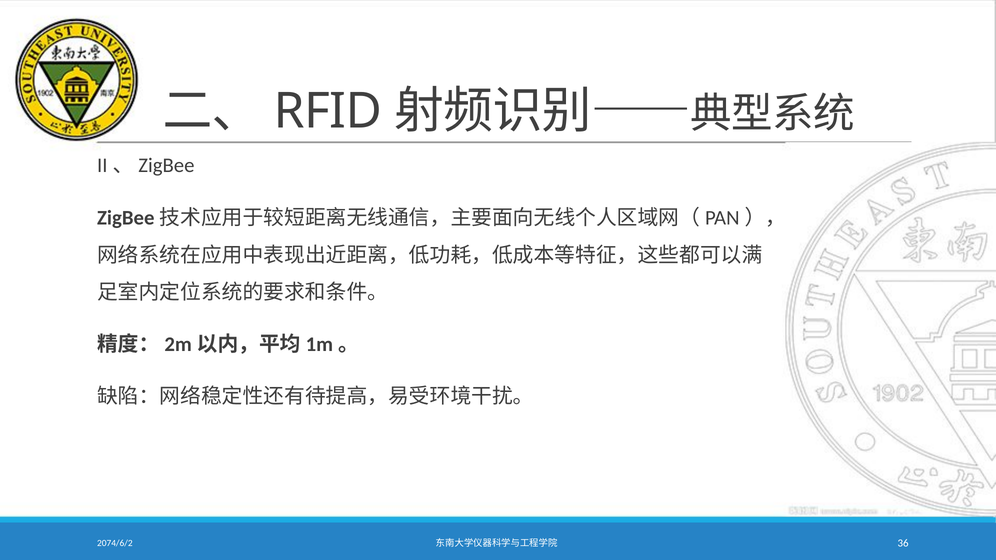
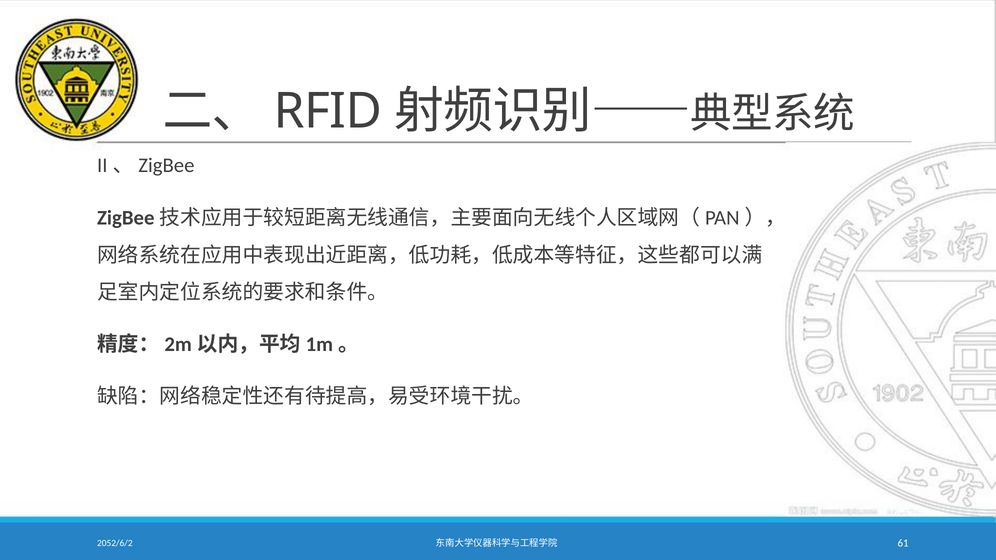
2074/6/2: 2074/6/2 -> 2052/6/2
36: 36 -> 61
